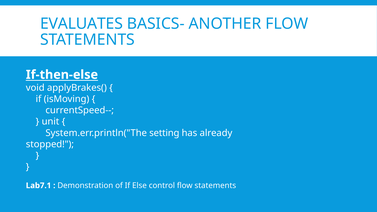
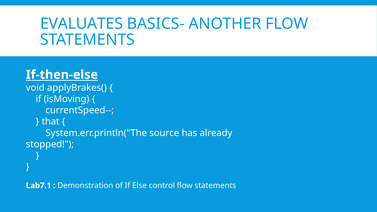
unit: unit -> that
setting: setting -> source
